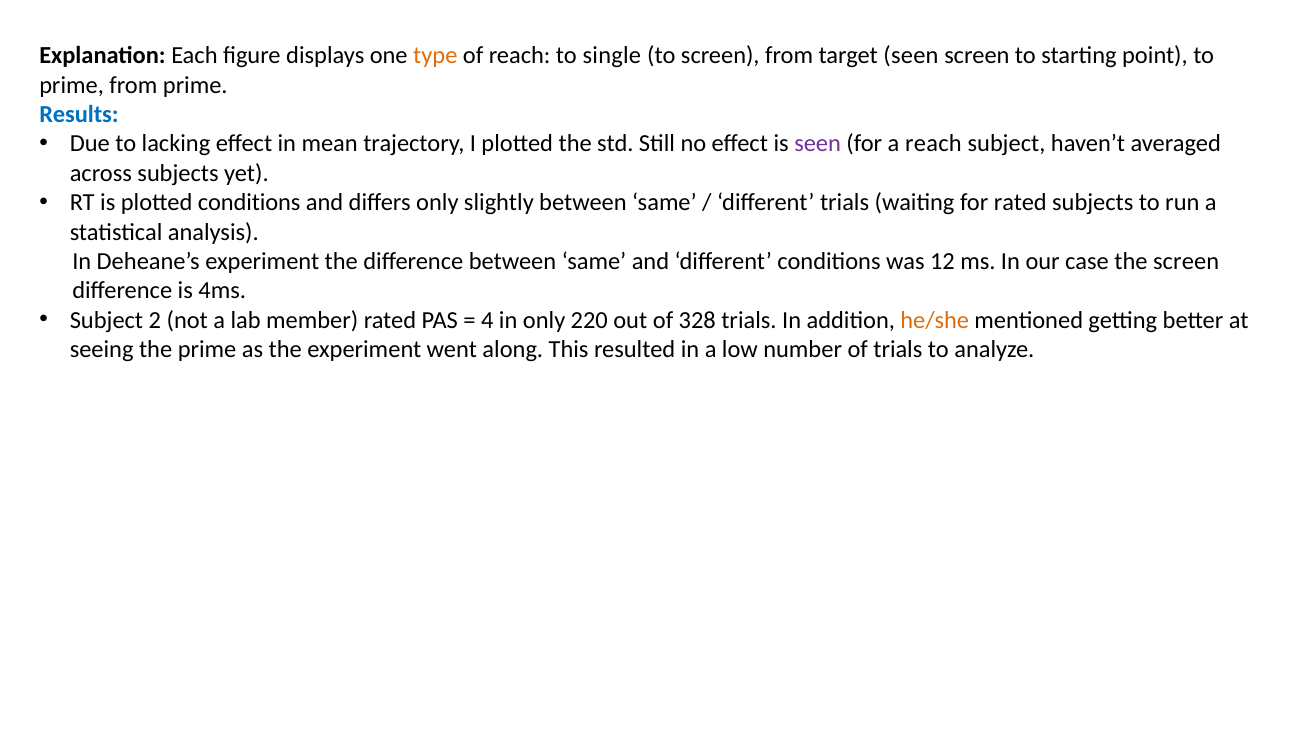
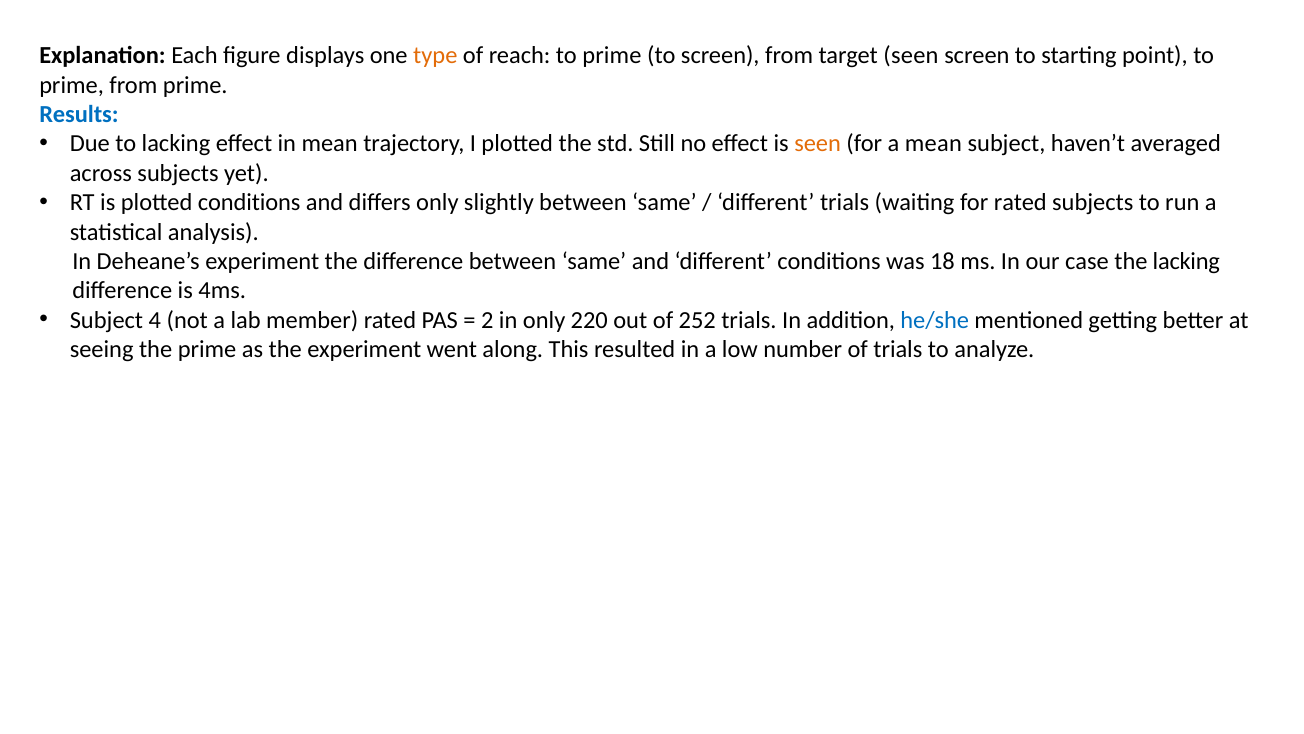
reach to single: single -> prime
seen at (818, 144) colour: purple -> orange
a reach: reach -> mean
12: 12 -> 18
the screen: screen -> lacking
2: 2 -> 4
4: 4 -> 2
328: 328 -> 252
he/she colour: orange -> blue
